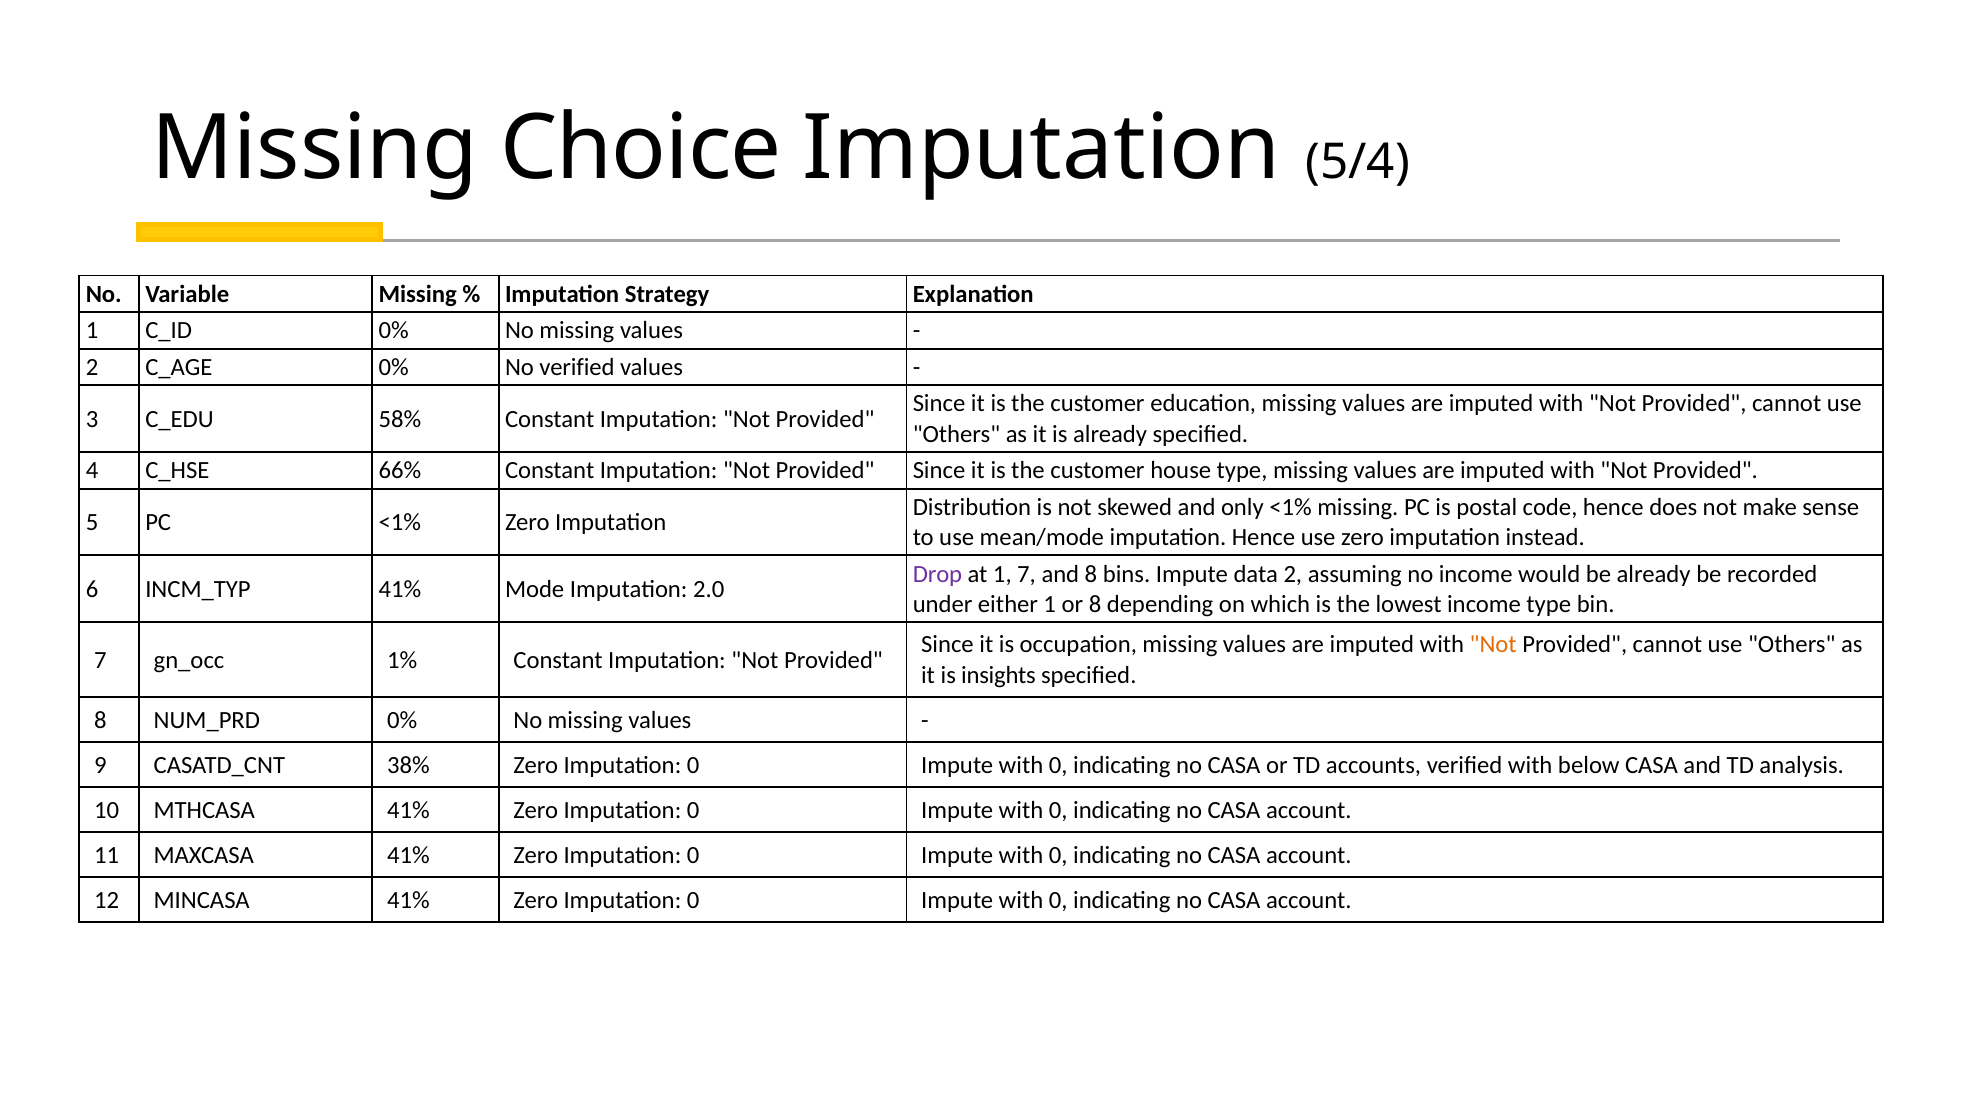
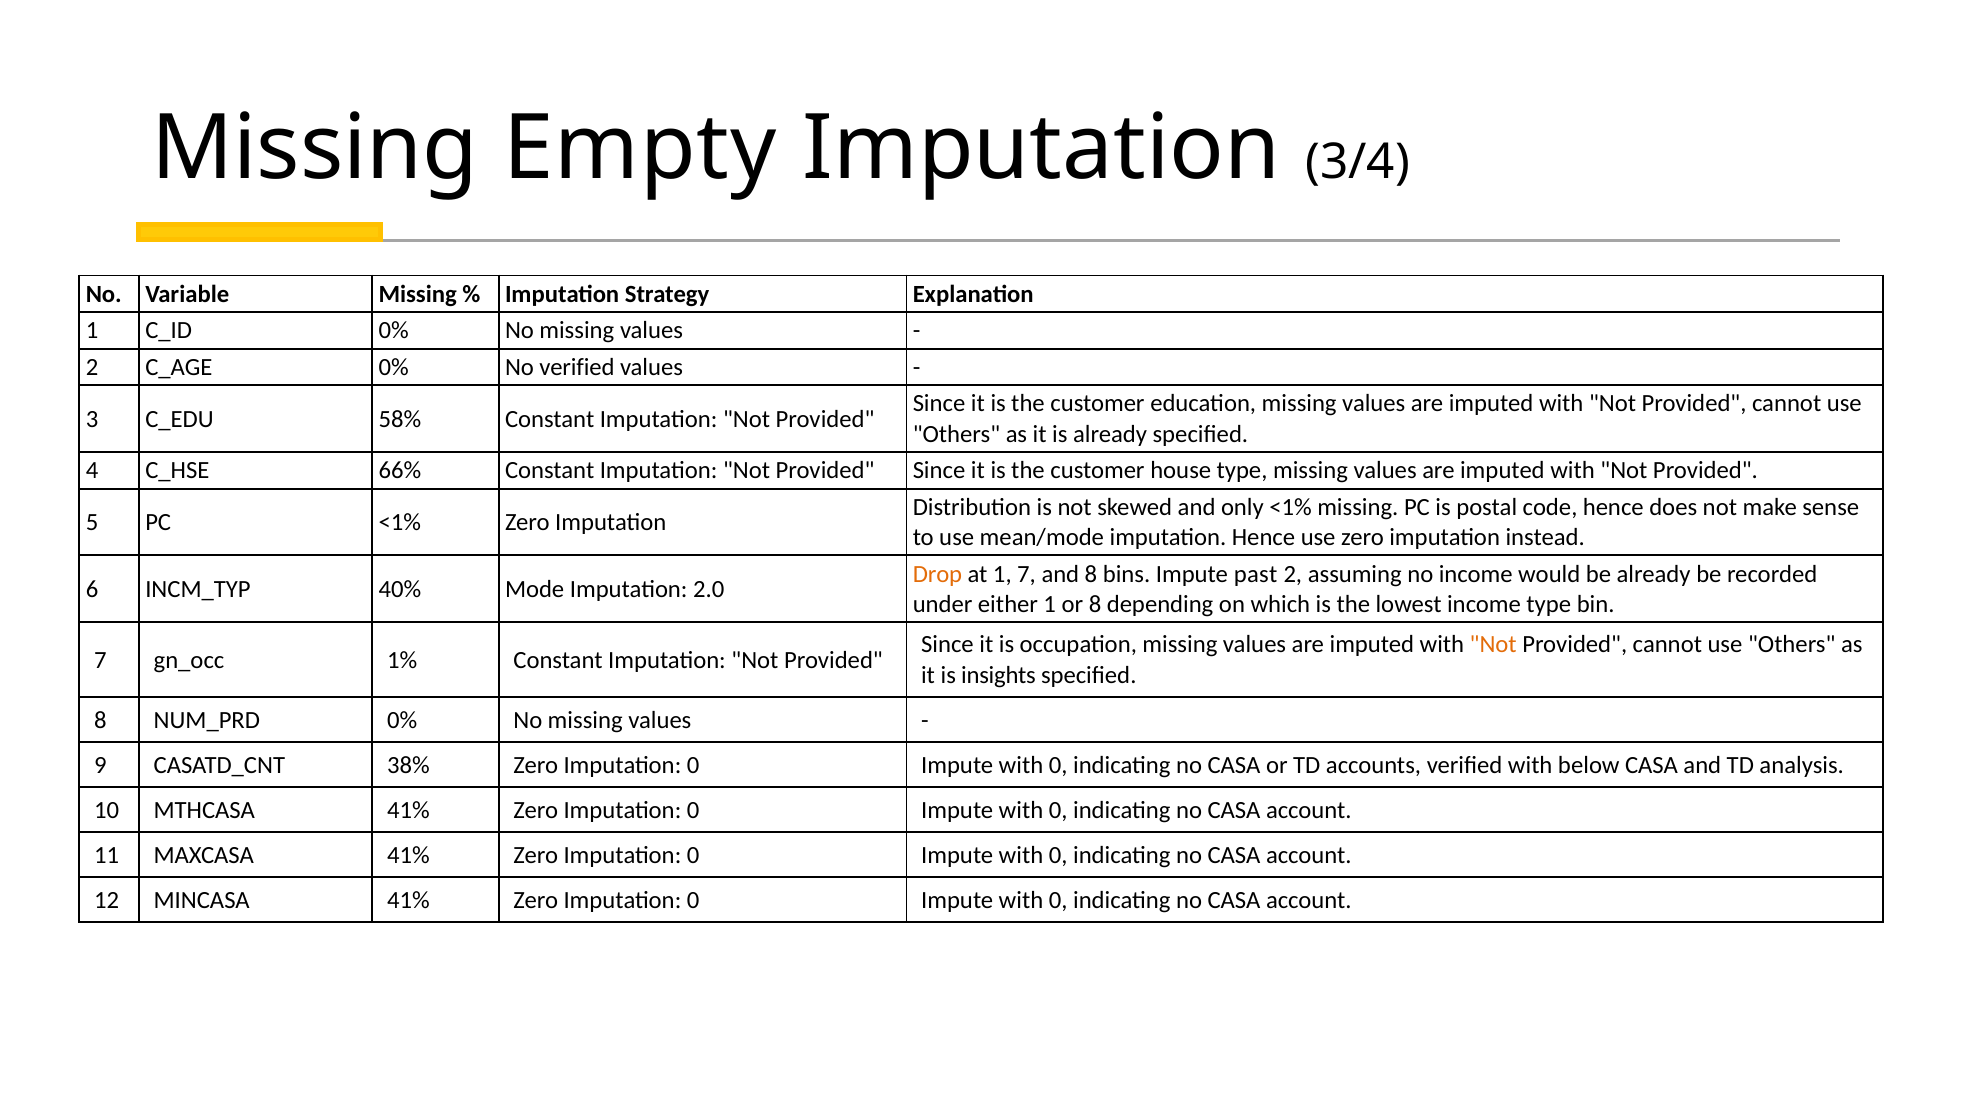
Choice: Choice -> Empty
5/4: 5/4 -> 3/4
Drop colour: purple -> orange
data: data -> past
41% at (400, 589): 41% -> 40%
